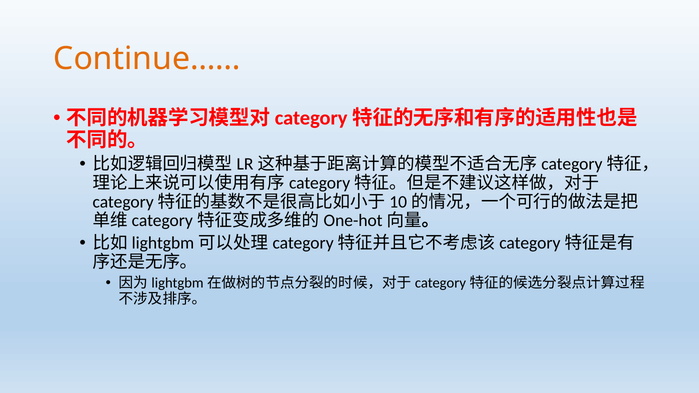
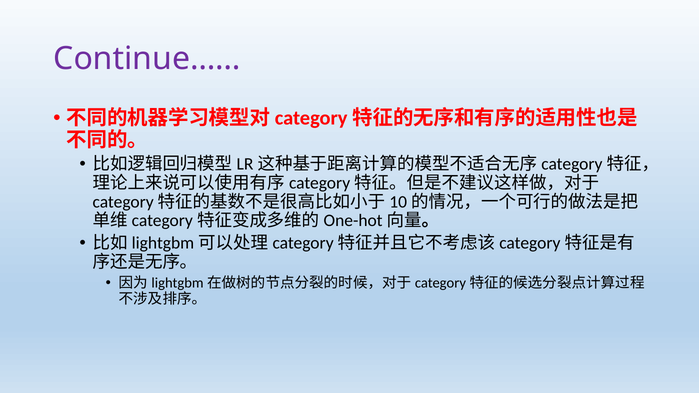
Continue…… colour: orange -> purple
